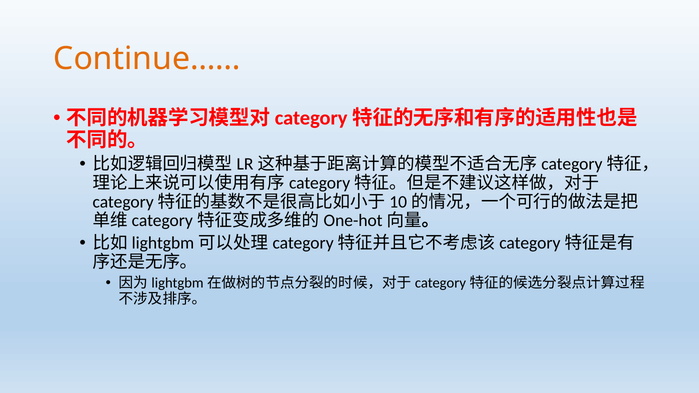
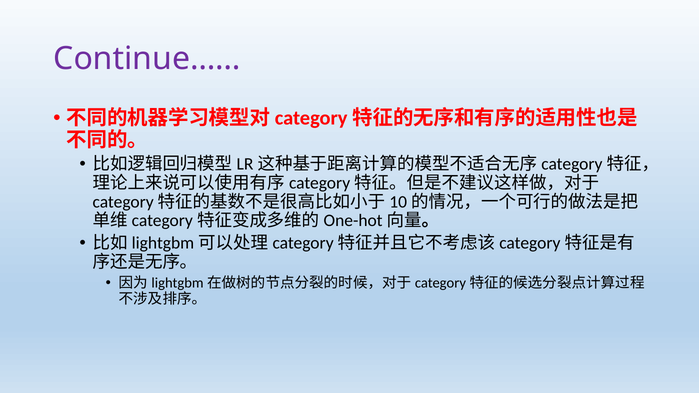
Continue…… colour: orange -> purple
